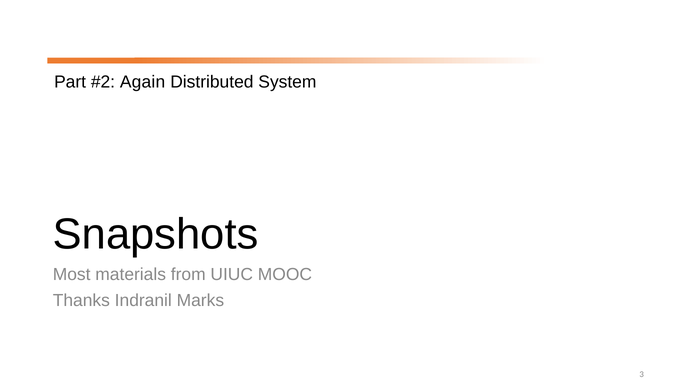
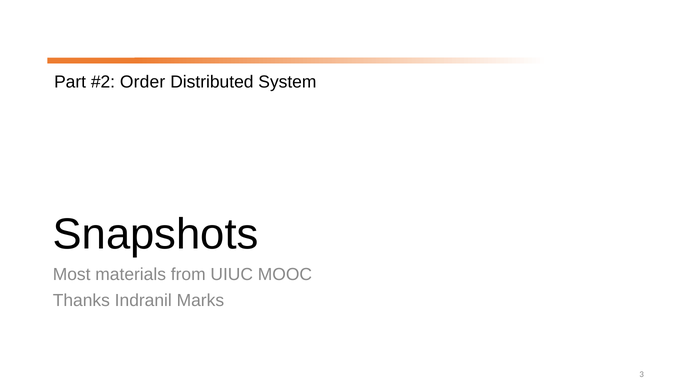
Again: Again -> Order
